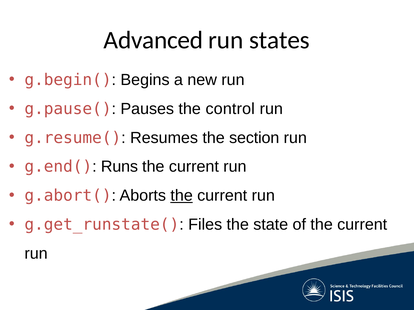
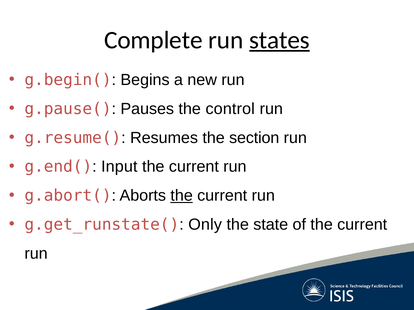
Advanced: Advanced -> Complete
states underline: none -> present
Runs: Runs -> Input
Files: Files -> Only
